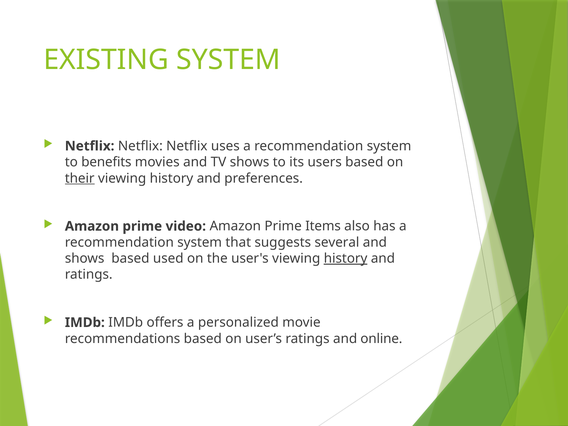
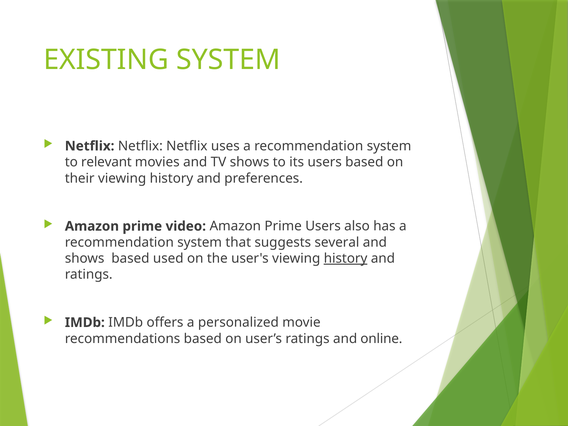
benefits: benefits -> relevant
their underline: present -> none
Prime Items: Items -> Users
